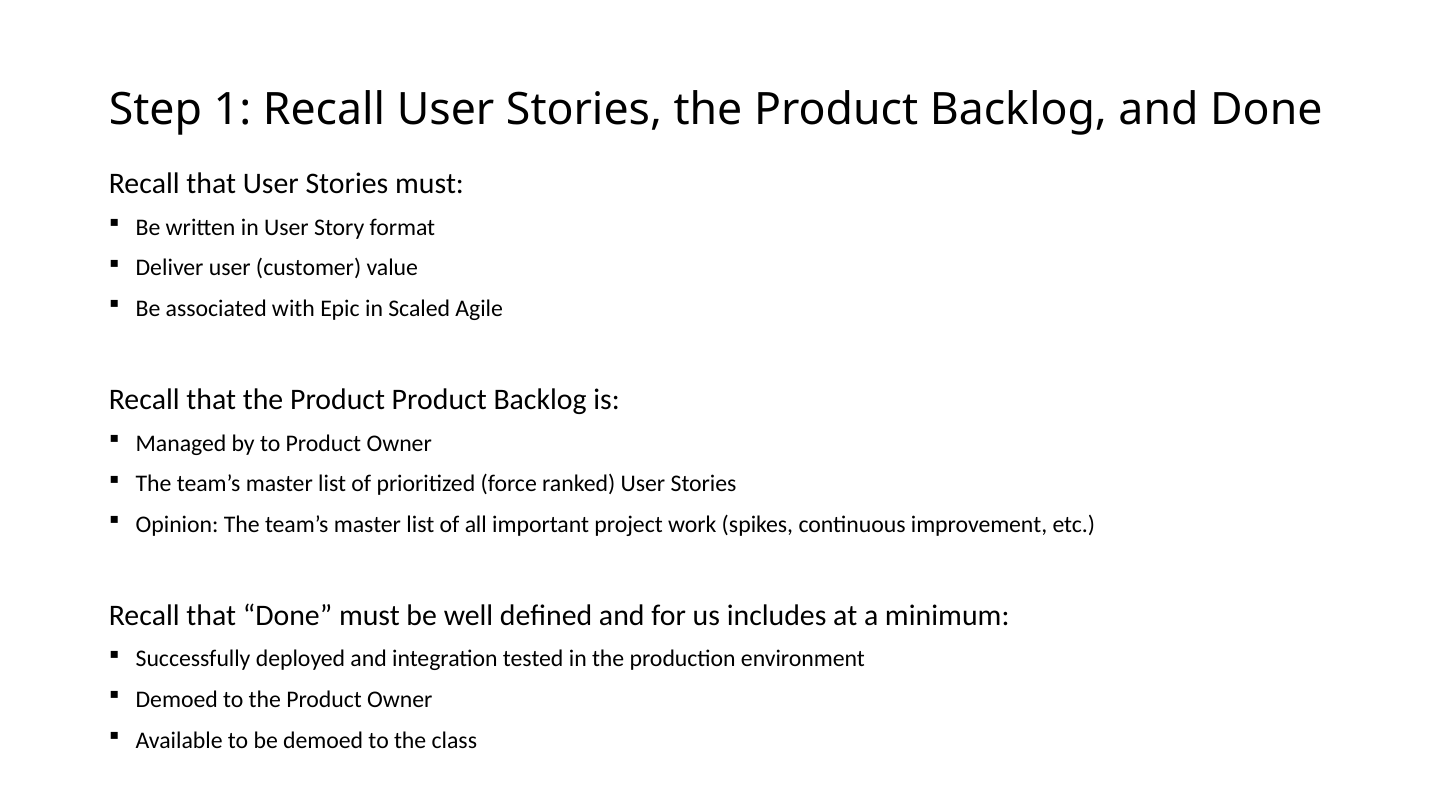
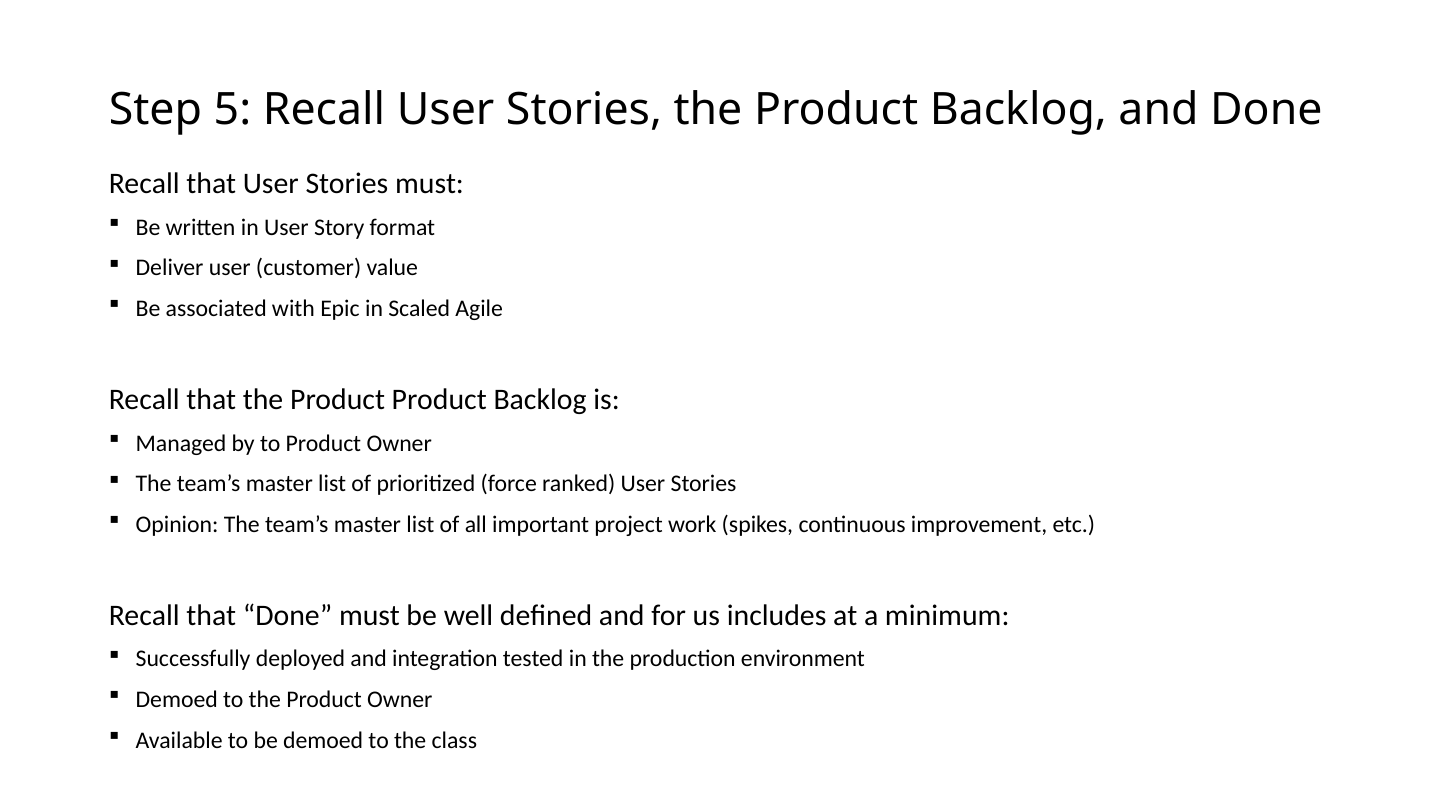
1: 1 -> 5
